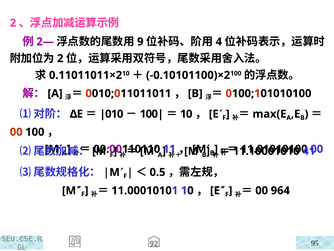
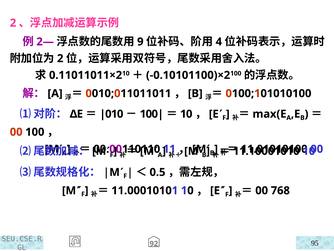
41 at (309, 151): 41 -> 10
964: 964 -> 768
